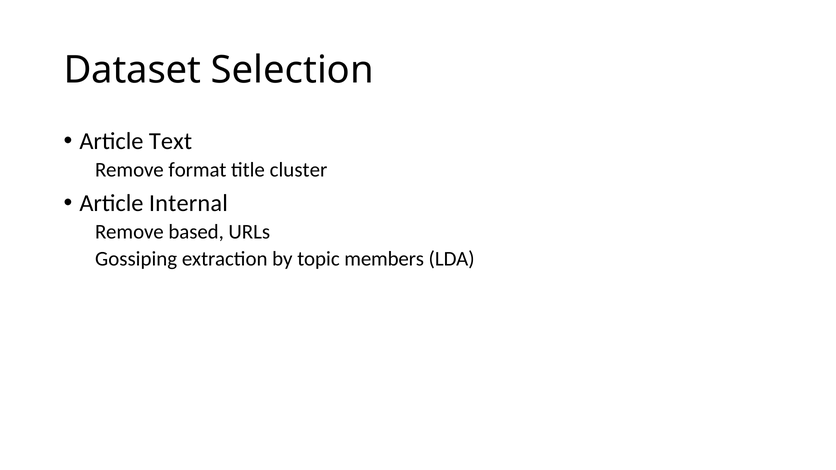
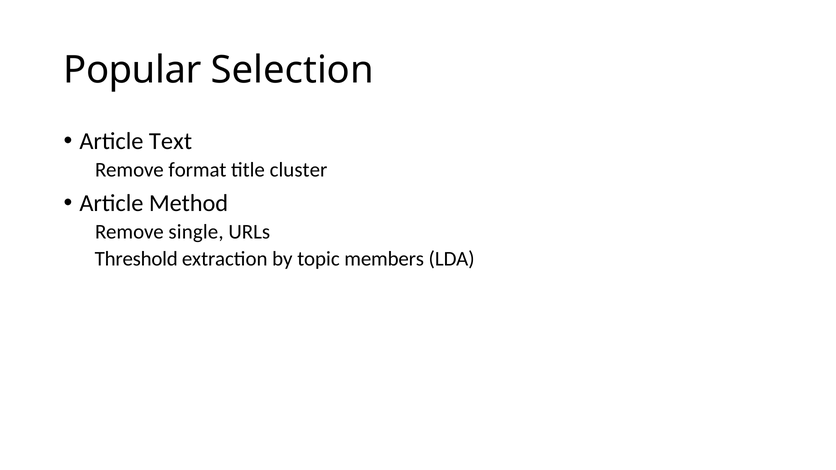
Dataset: Dataset -> Popular
Internal: Internal -> Method
based: based -> single
Gossiping: Gossiping -> Threshold
